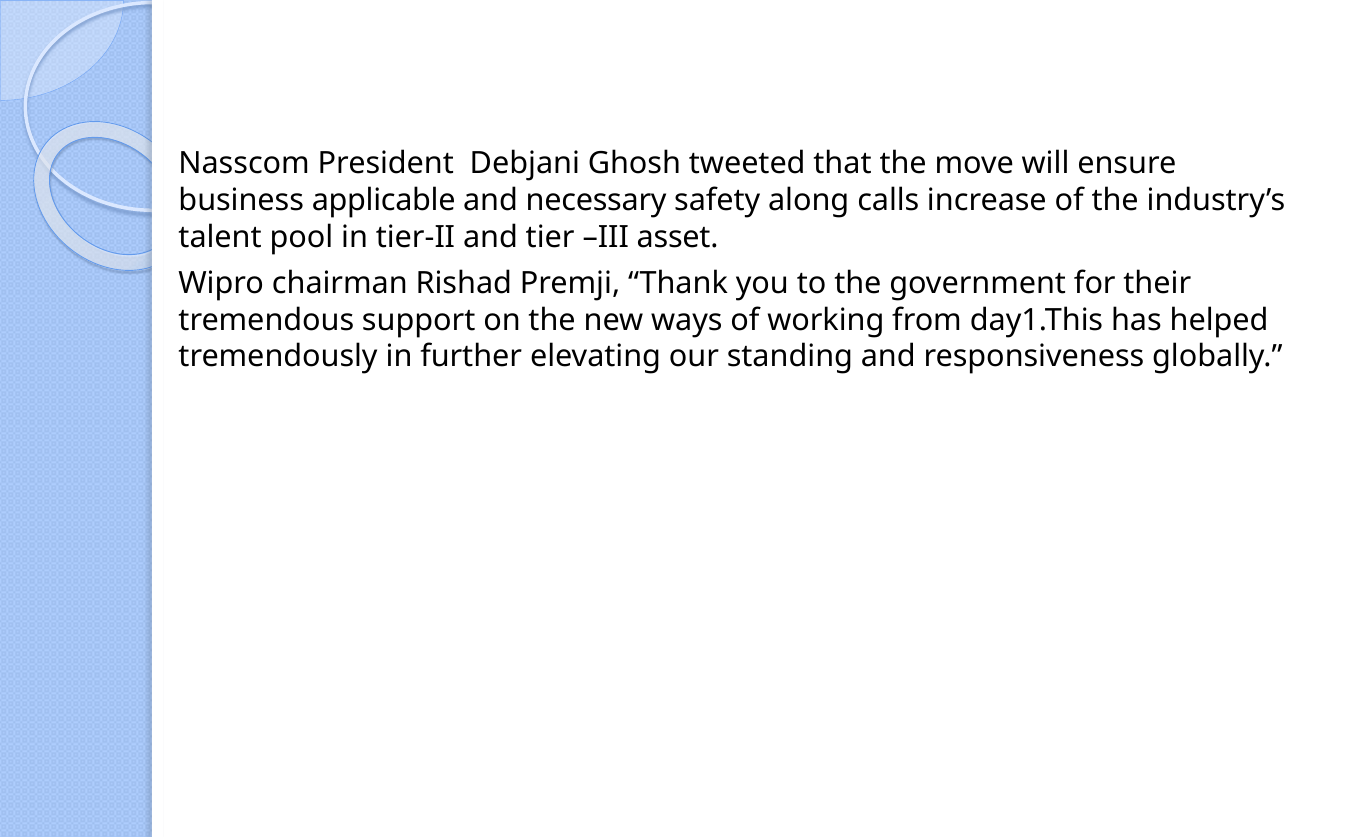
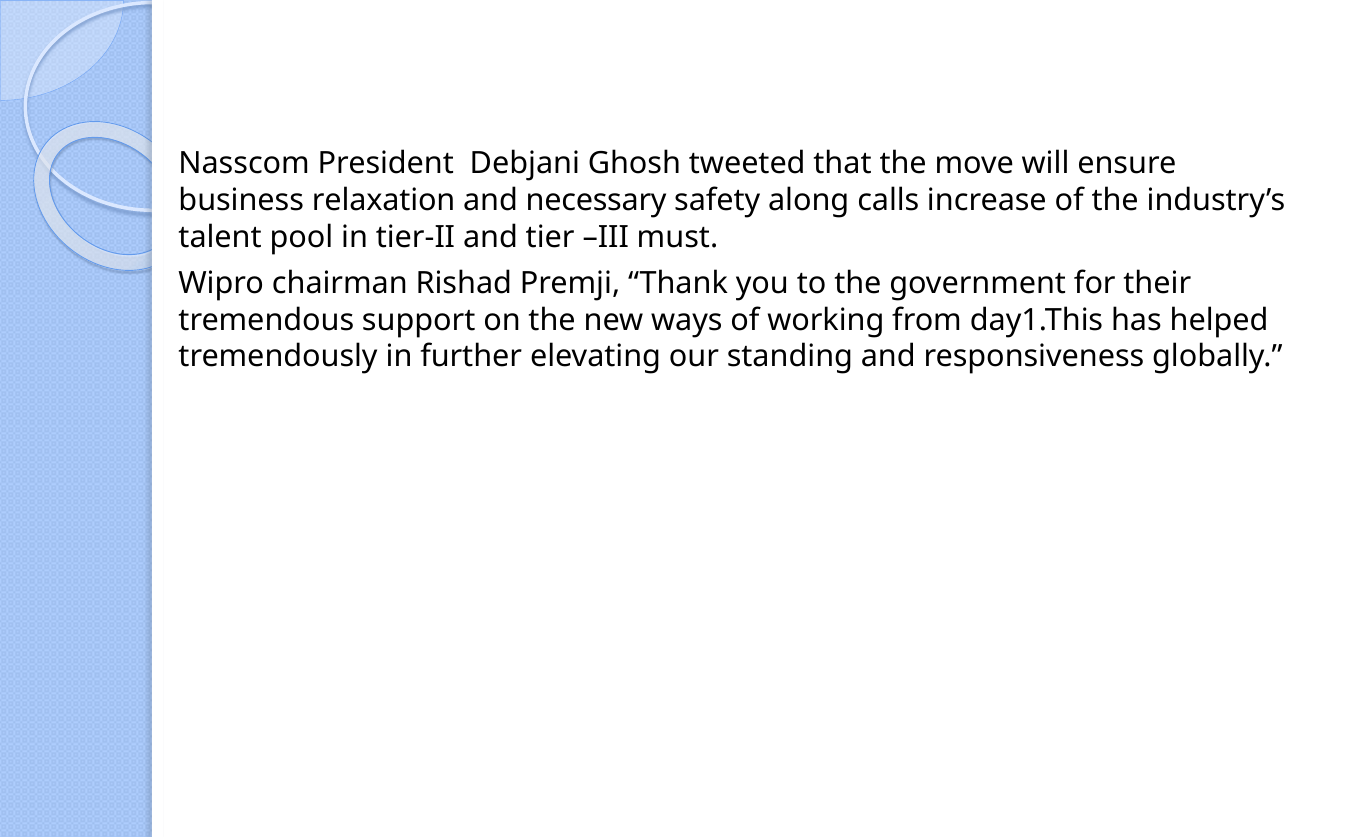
applicable: applicable -> relaxation
asset: asset -> must
